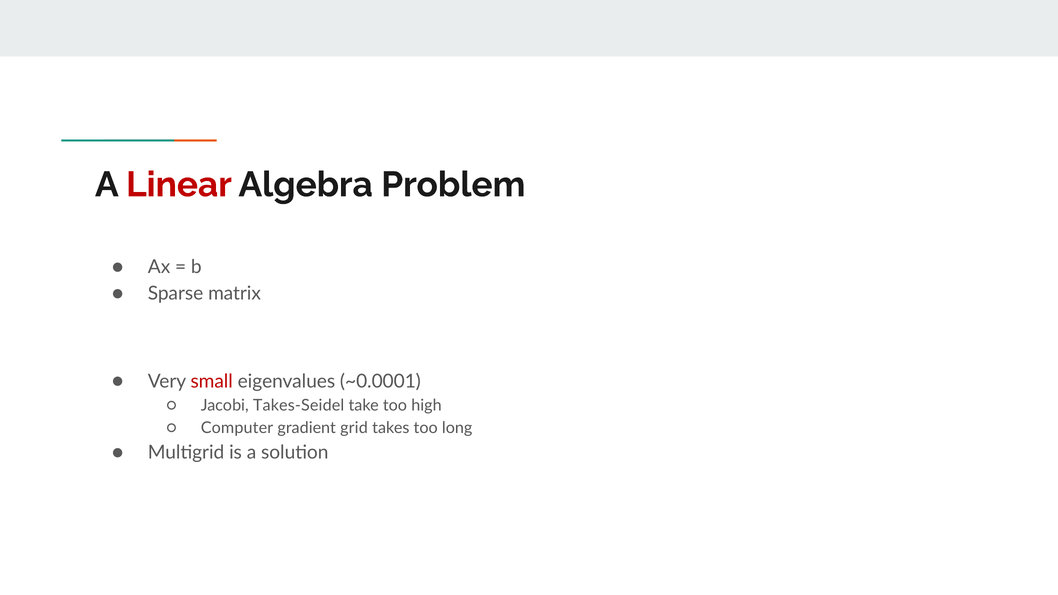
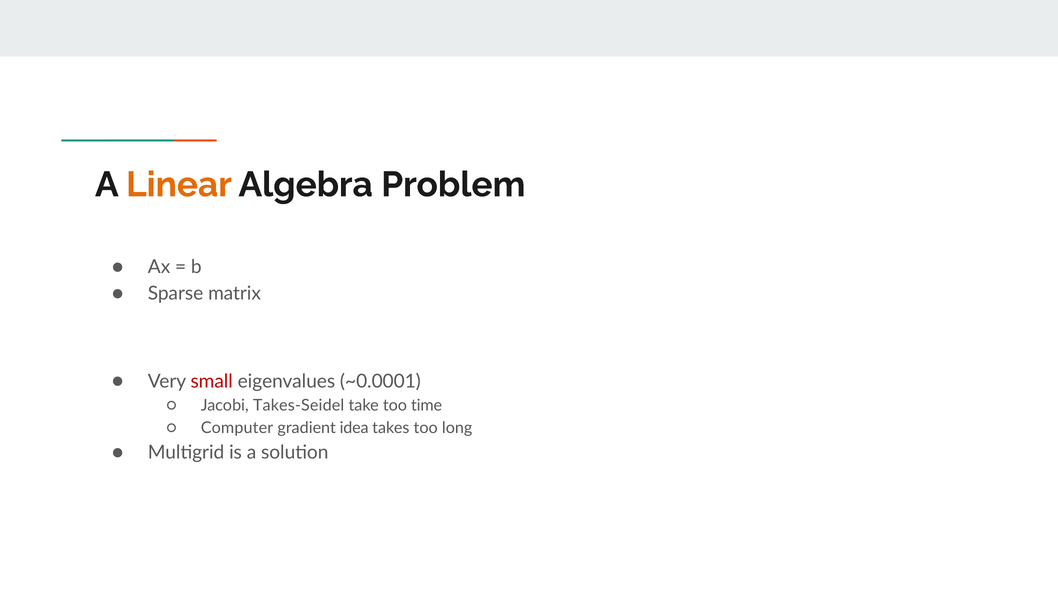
Linear colour: red -> orange
high: high -> time
grid: grid -> idea
